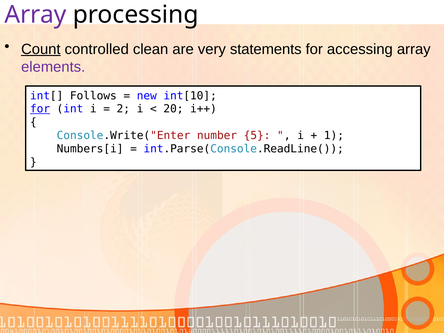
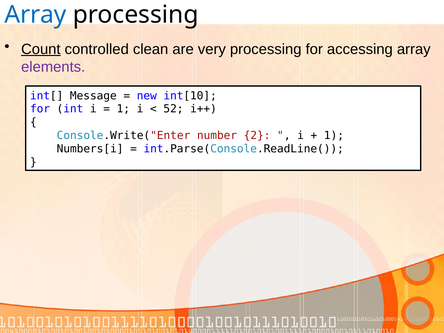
Array at (35, 15) colour: purple -> blue
very statements: statements -> processing
Follows: Follows -> Message
for at (40, 109) underline: present -> none
2 at (123, 109): 2 -> 1
20: 20 -> 52
5: 5 -> 2
